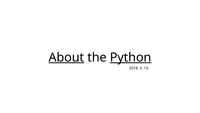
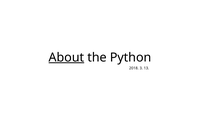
Python underline: present -> none
